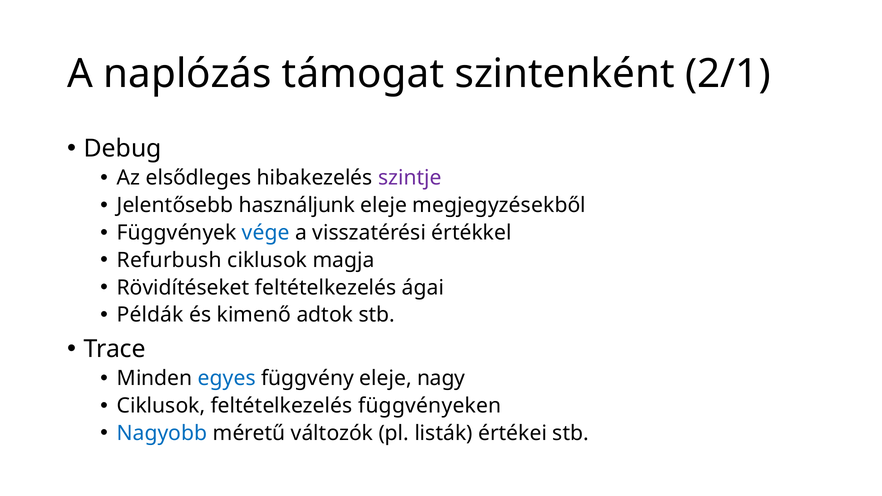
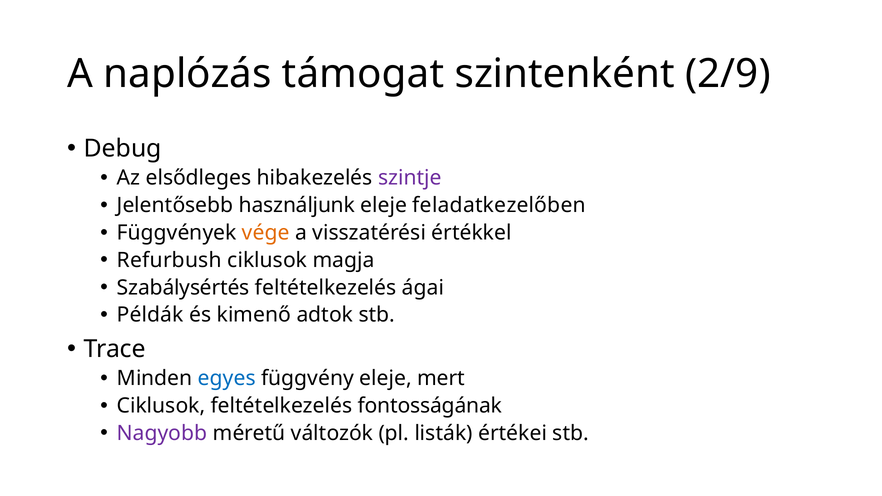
2/1: 2/1 -> 2/9
megjegyzésekből: megjegyzésekből -> feladatkezelőben
vége colour: blue -> orange
Rövidítéseket: Rövidítéseket -> Szabálysértés
nagy: nagy -> mert
függvényeken: függvényeken -> fontosságának
Nagyobb colour: blue -> purple
